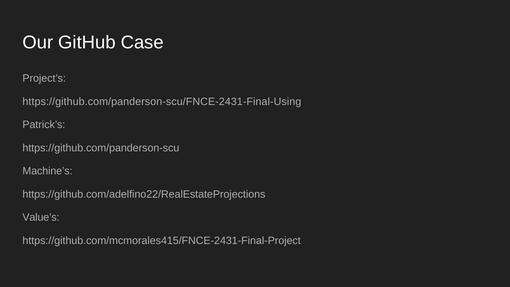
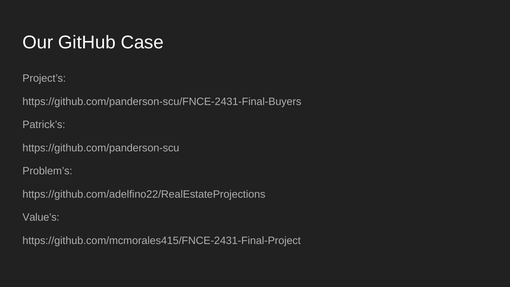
https://github.com/panderson-scu/FNCE-2431-Final-Using: https://github.com/panderson-scu/FNCE-2431-Final-Using -> https://github.com/panderson-scu/FNCE-2431-Final-Buyers
Machine’s: Machine’s -> Problem’s
